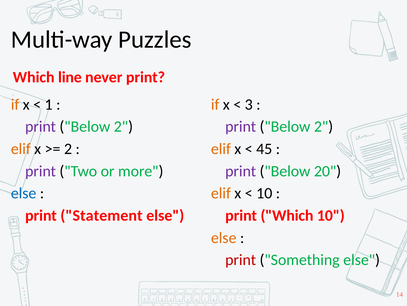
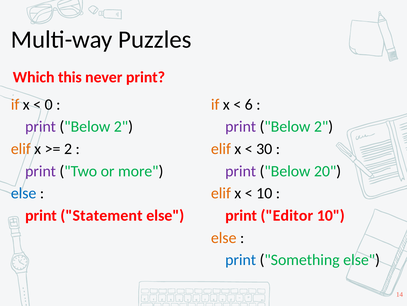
line: line -> this
1: 1 -> 0
3: 3 -> 6
45: 45 -> 30
print Which: Which -> Editor
print at (241, 259) colour: red -> blue
